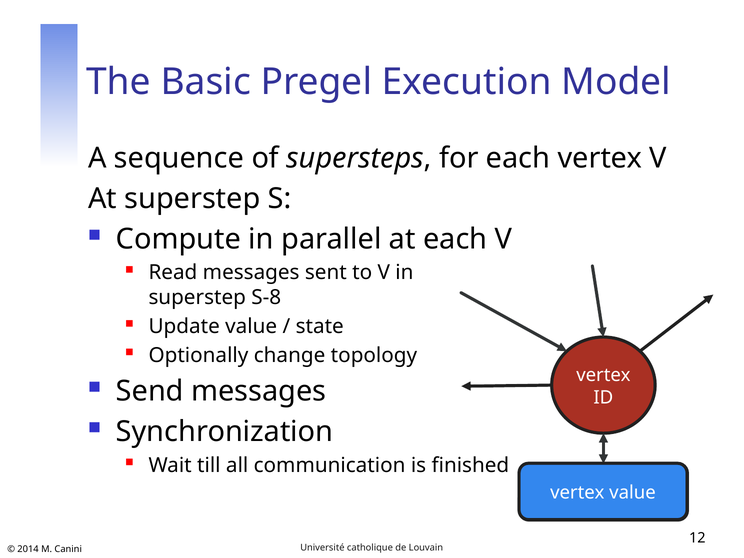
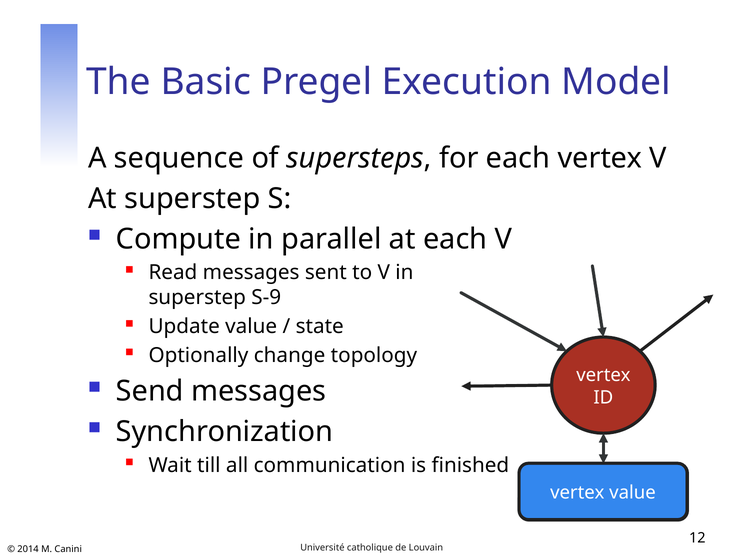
S-8: S-8 -> S-9
